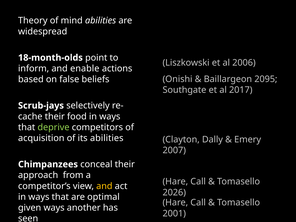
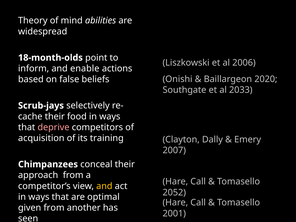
2095: 2095 -> 2020
2017: 2017 -> 2033
deprive colour: light green -> pink
its abilities: abilities -> training
2026: 2026 -> 2052
given ways: ways -> from
